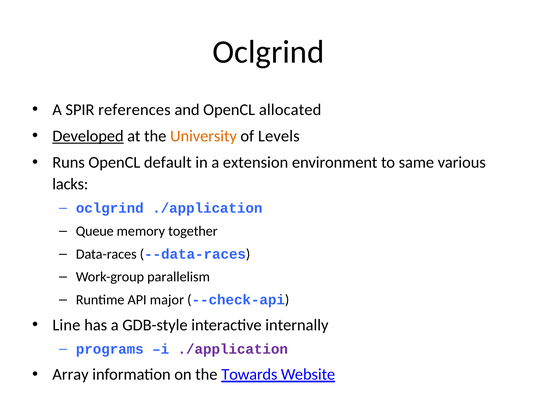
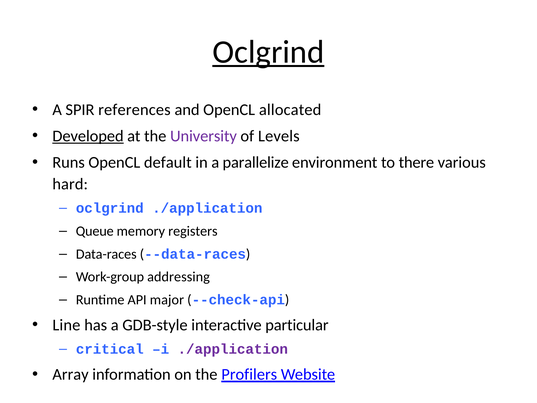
Oclgrind at (268, 52) underline: none -> present
University colour: orange -> purple
extension: extension -> parallelize
same: same -> there
lacks: lacks -> hard
together: together -> registers
parallelism: parallelism -> addressing
internally: internally -> particular
programs: programs -> critical
Towards: Towards -> Profilers
